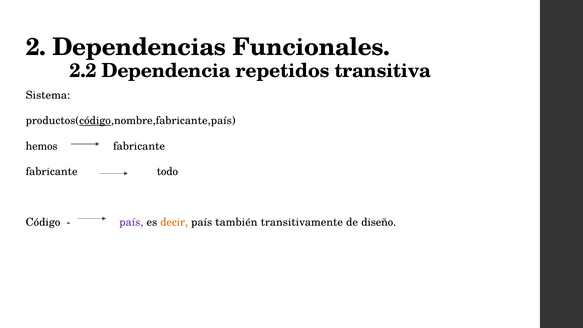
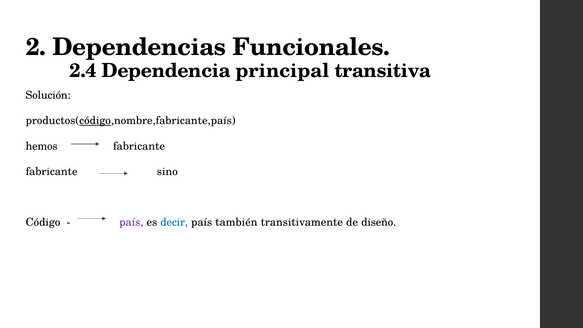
2.2: 2.2 -> 2.4
repetidos: repetidos -> principal
Sistema: Sistema -> Solución
todo: todo -> sino
decir colour: orange -> blue
